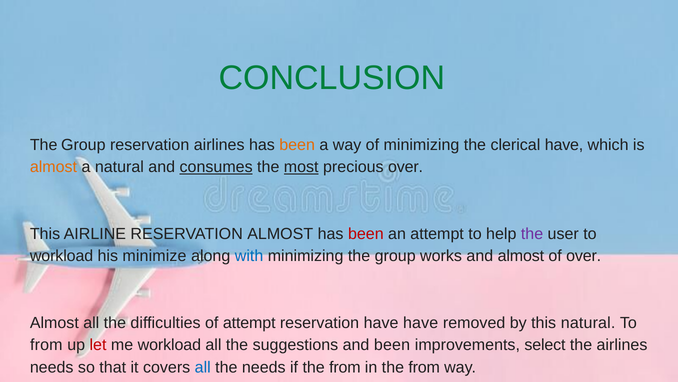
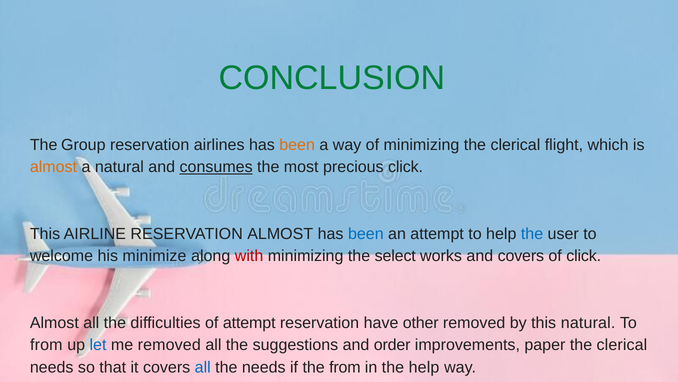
clerical have: have -> flight
most underline: present -> none
precious over: over -> click
been at (366, 234) colour: red -> blue
the at (532, 234) colour: purple -> blue
workload at (62, 256): workload -> welcome
with colour: blue -> red
minimizing the group: group -> select
and almost: almost -> covers
of over: over -> click
have have: have -> other
let colour: red -> blue
me workload: workload -> removed
and been: been -> order
select: select -> paper
airlines at (622, 345): airlines -> clerical
in the from: from -> help
